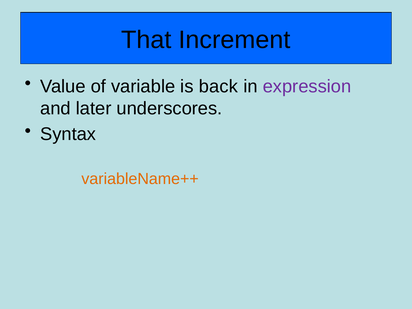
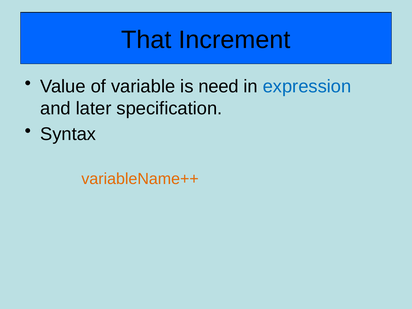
back: back -> need
expression colour: purple -> blue
underscores: underscores -> specification
